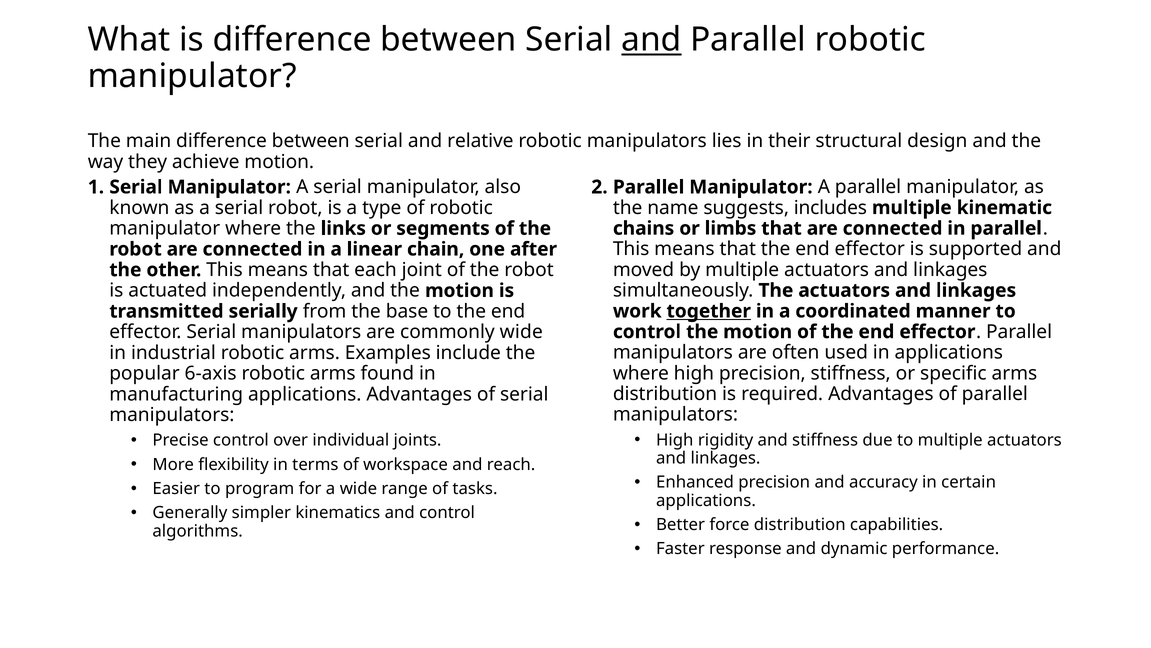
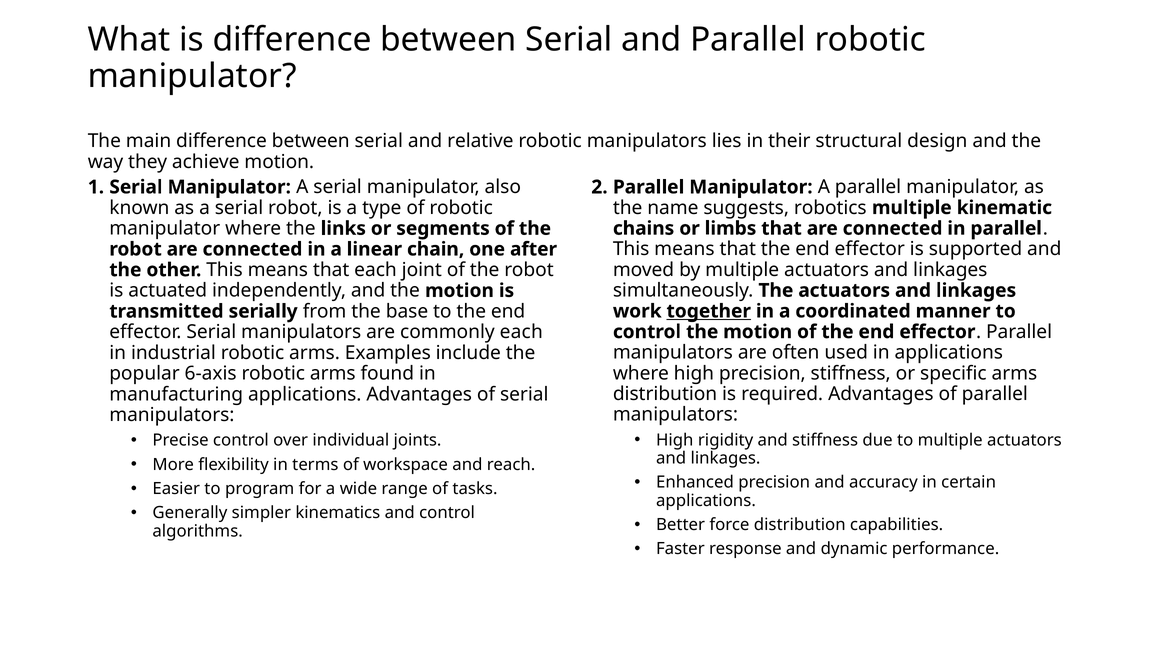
and at (651, 40) underline: present -> none
includes: includes -> robotics
commonly wide: wide -> each
